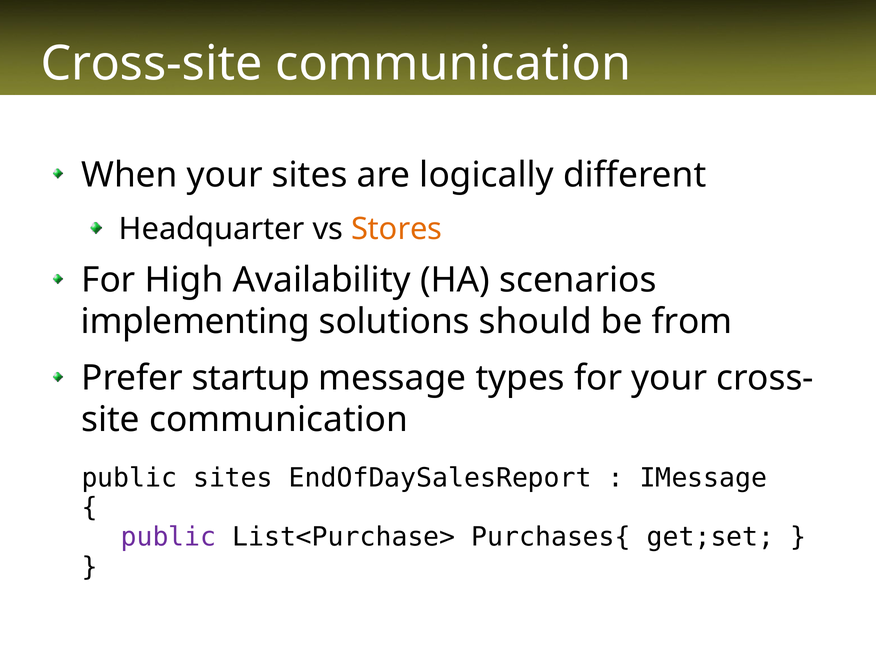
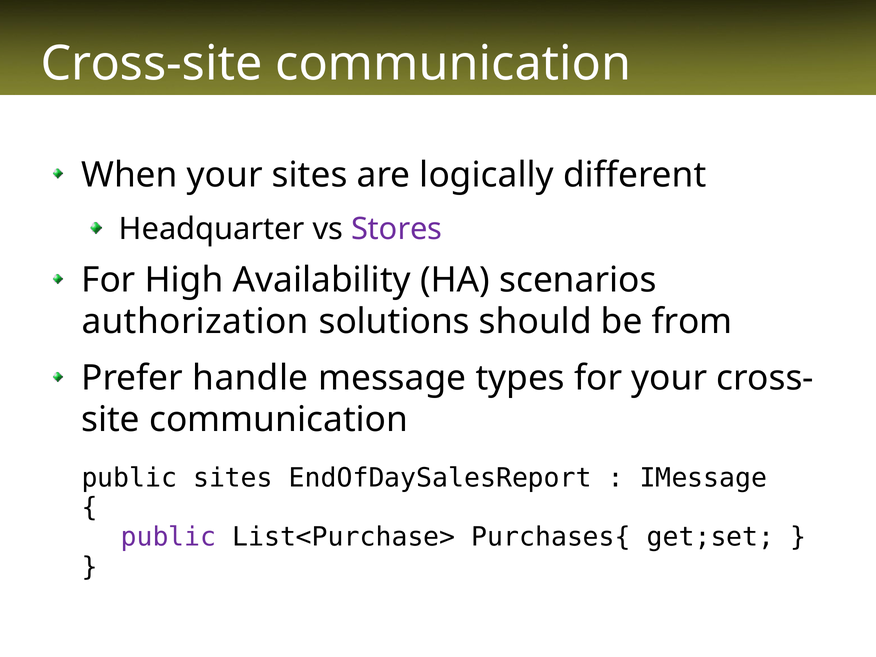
Stores colour: orange -> purple
implementing: implementing -> authorization
startup: startup -> handle
